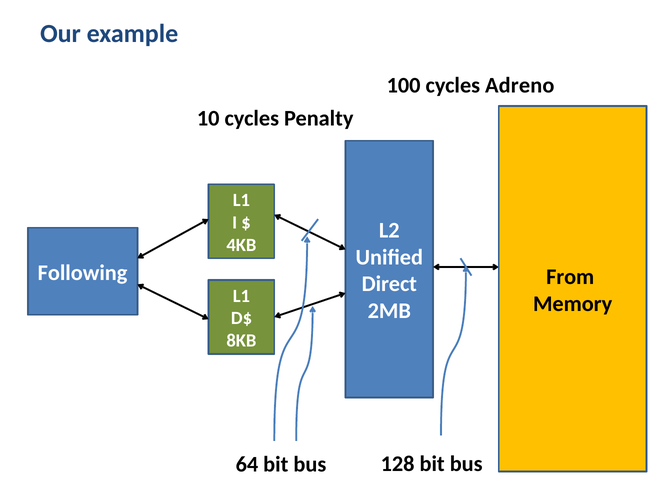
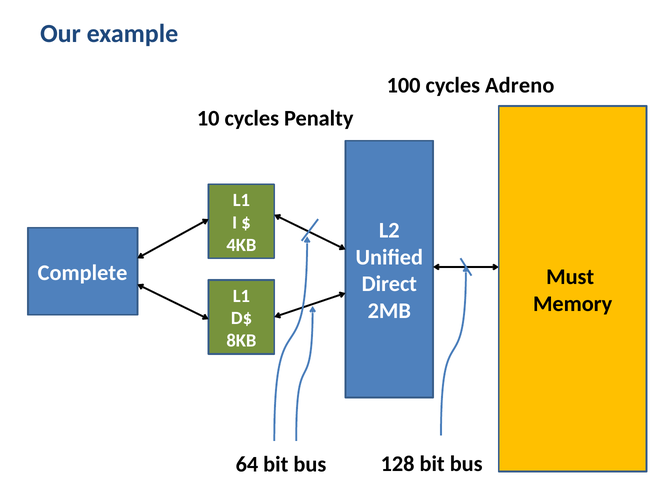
Following: Following -> Complete
From: From -> Must
